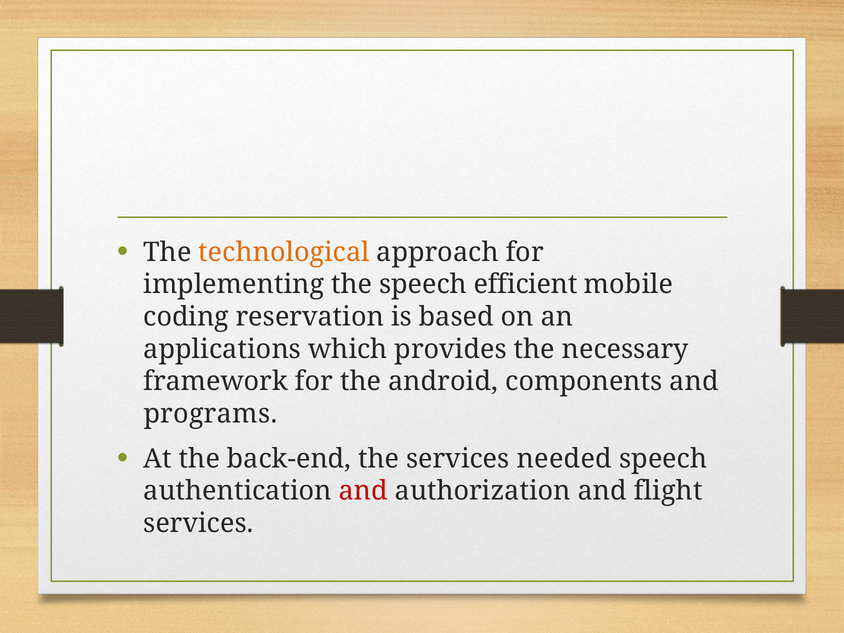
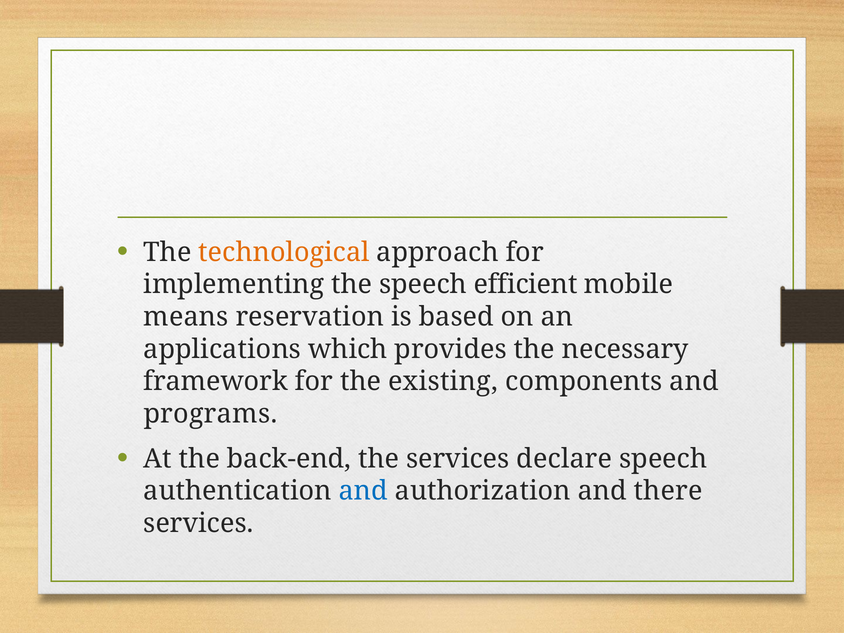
coding: coding -> means
android: android -> existing
needed: needed -> declare
and at (363, 491) colour: red -> blue
flight: flight -> there
